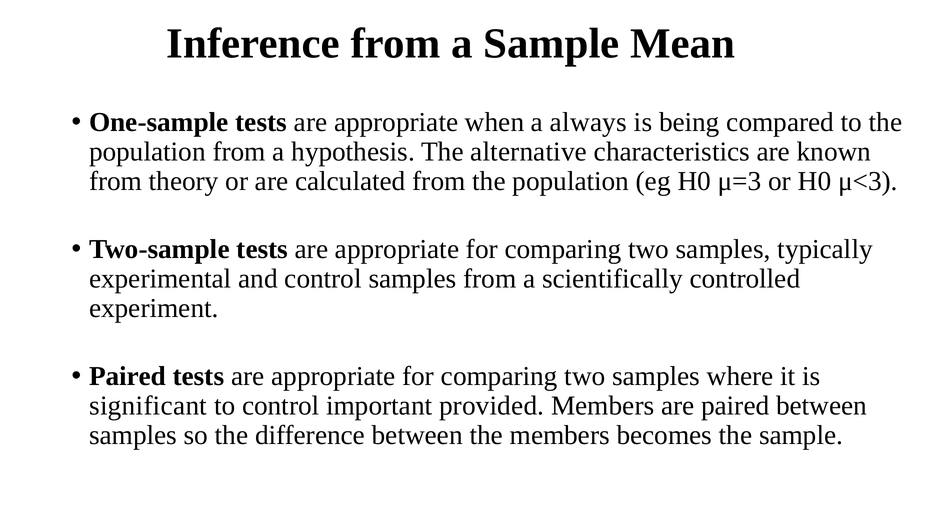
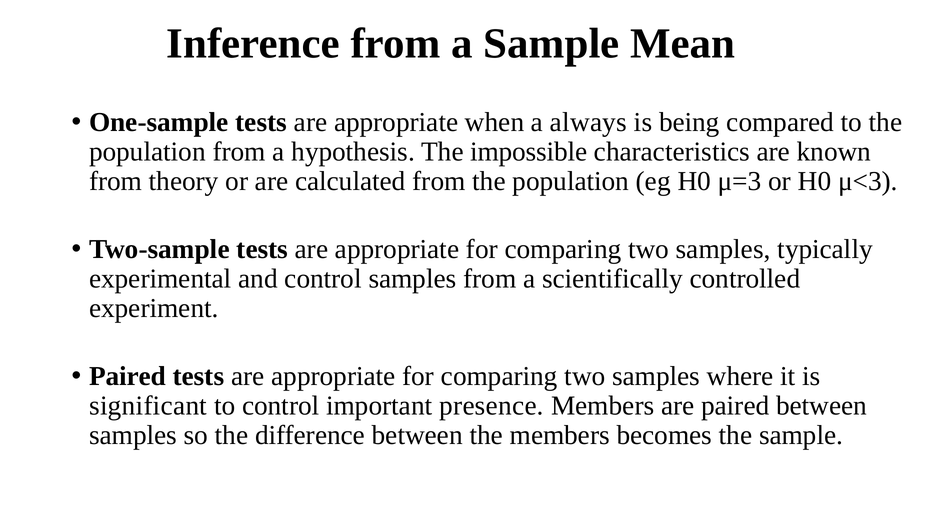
alternative: alternative -> impossible
provided: provided -> presence
